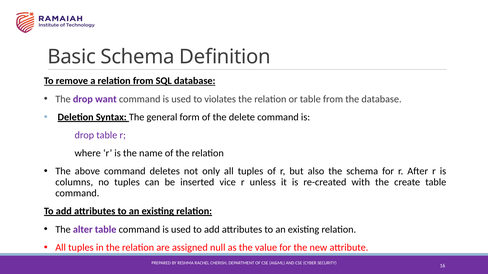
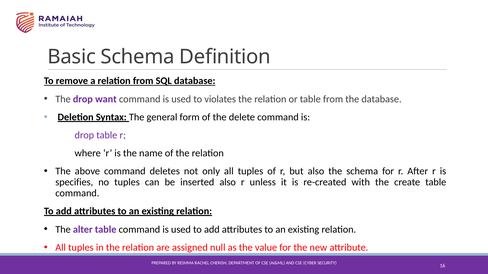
columns: columns -> specifies
inserted vice: vice -> also
